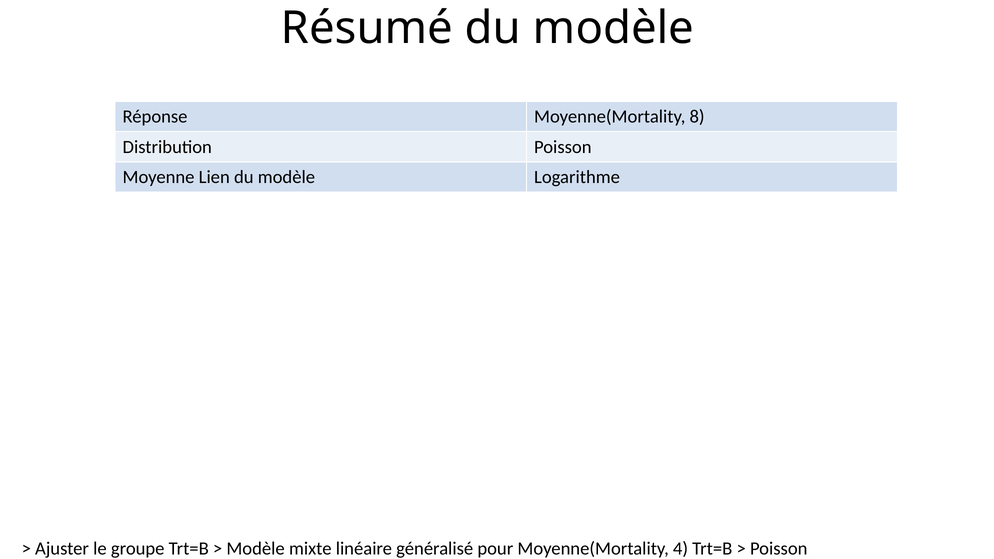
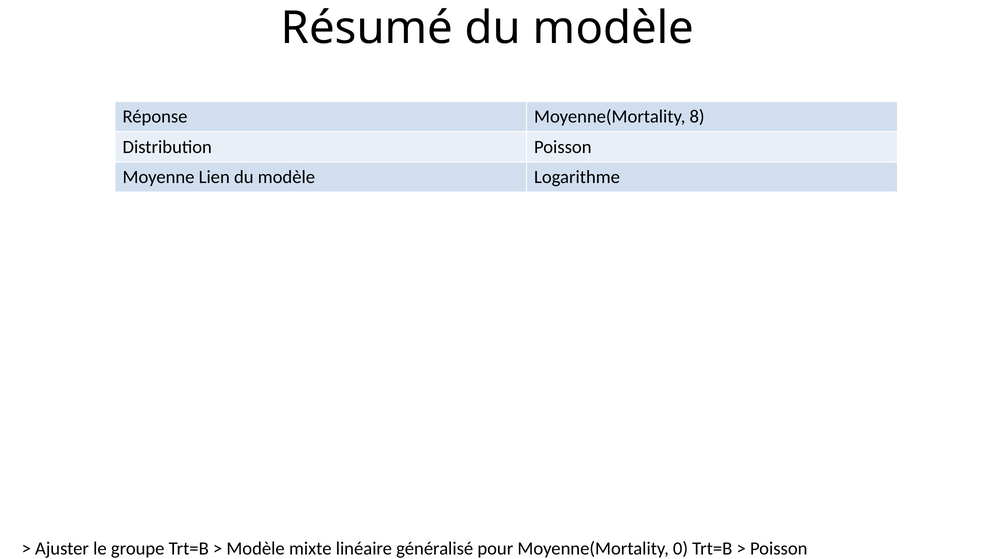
4: 4 -> 0
